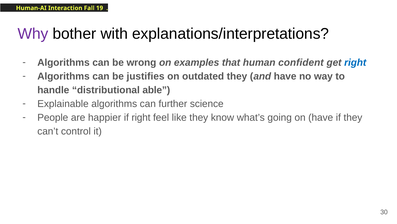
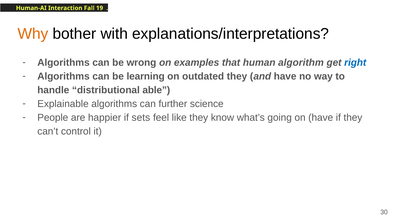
Why colour: purple -> orange
confident: confident -> algorithm
justifies: justifies -> learning
if right: right -> sets
